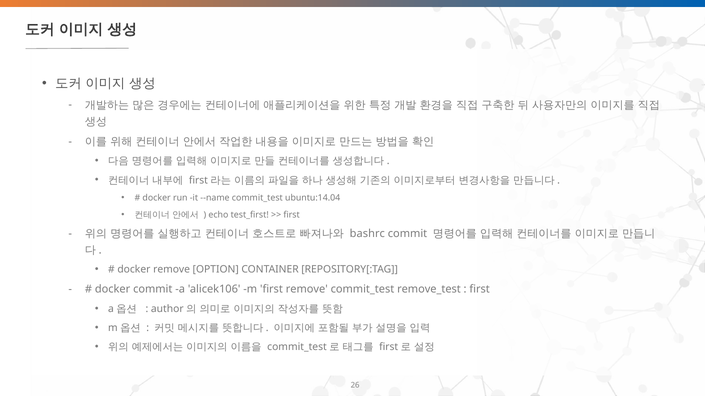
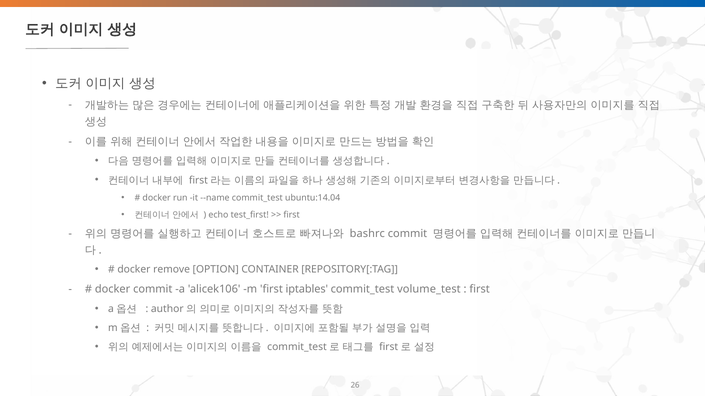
first remove: remove -> iptables
remove_test: remove_test -> volume_test
